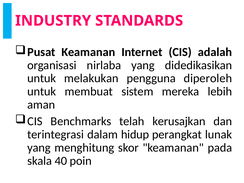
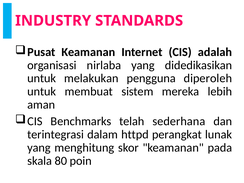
kerusajkan: kerusajkan -> sederhana
hidup: hidup -> httpd
40: 40 -> 80
